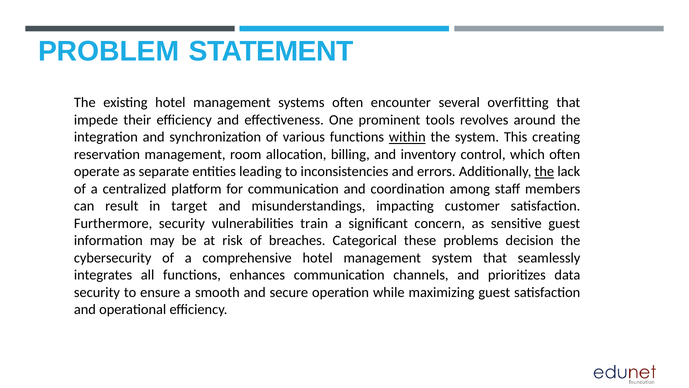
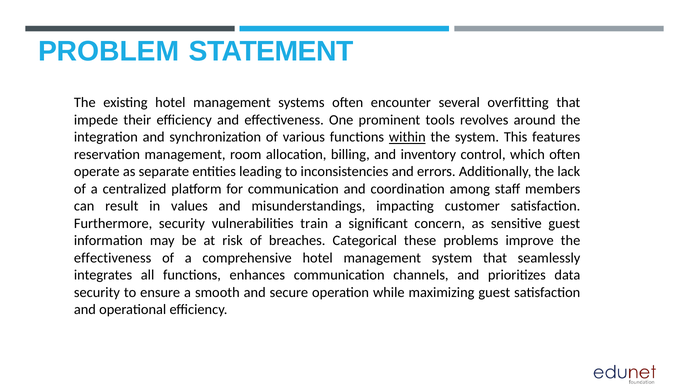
creating: creating -> features
the at (544, 172) underline: present -> none
target: target -> values
decision: decision -> improve
cybersecurity at (113, 258): cybersecurity -> effectiveness
